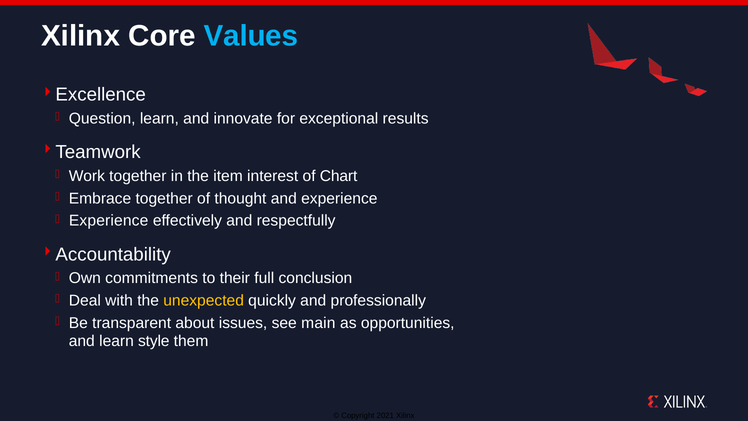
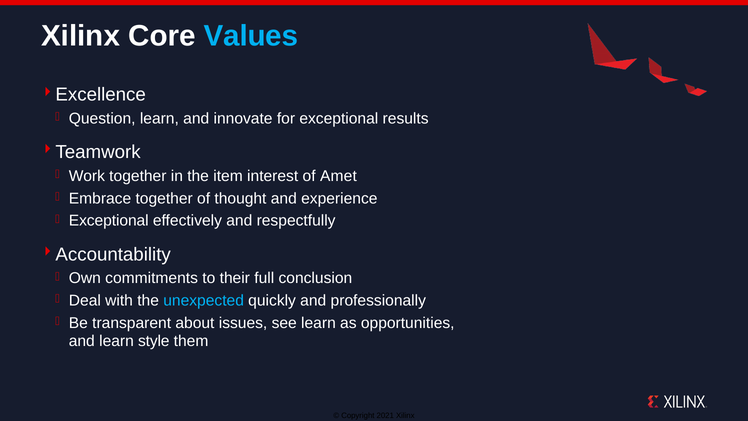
Chart: Chart -> Amet
Experience at (109, 221): Experience -> Exceptional
unexpected colour: yellow -> light blue
see main: main -> learn
